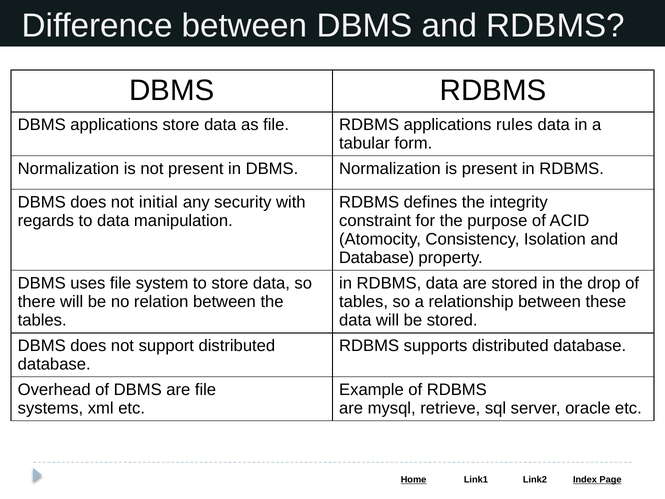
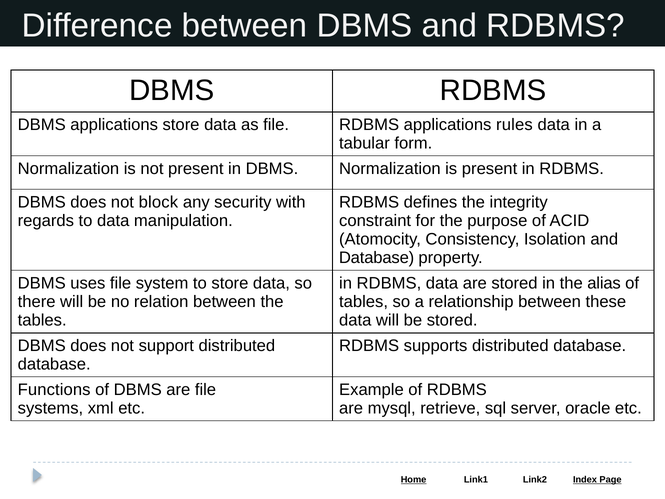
initial: initial -> block
drop: drop -> alias
Overhead: Overhead -> Functions
